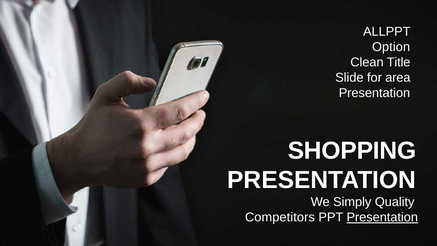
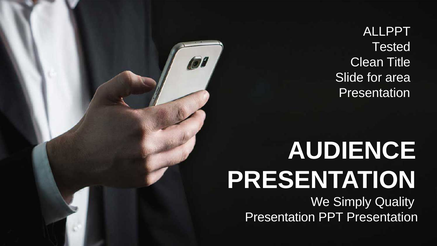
Option: Option -> Tested
SHOPPING: SHOPPING -> AUDIENCE
Competitors at (280, 217): Competitors -> Presentation
Presentation at (382, 217) underline: present -> none
